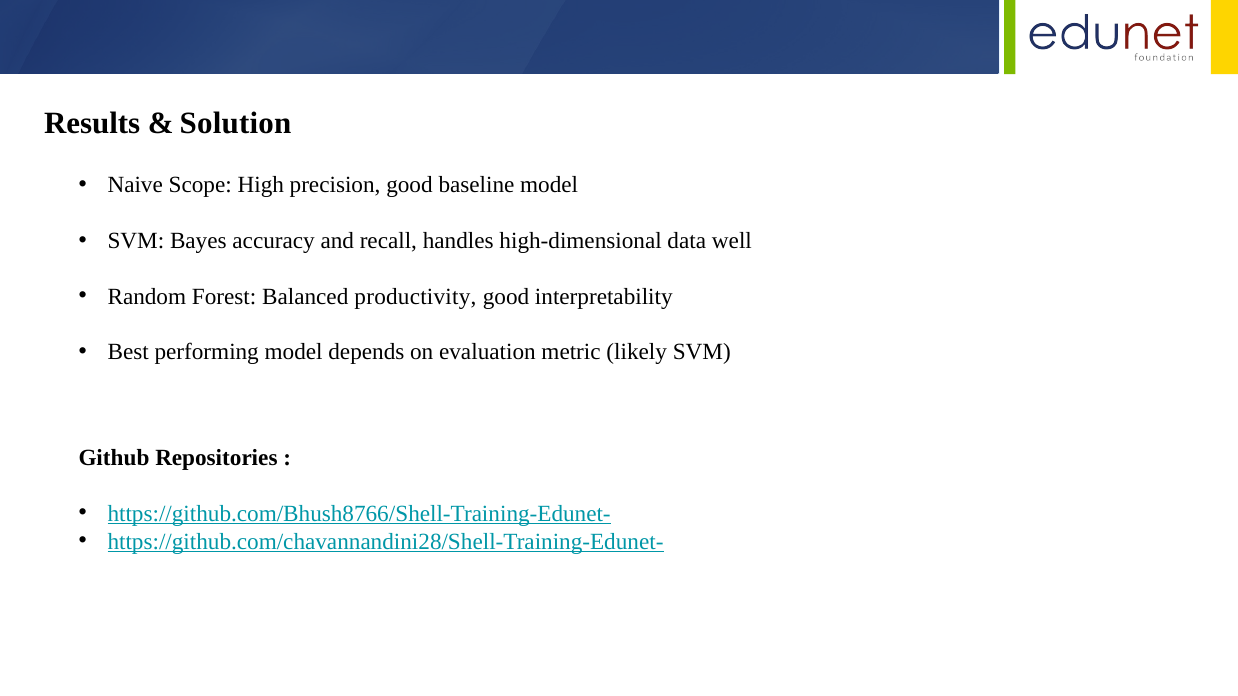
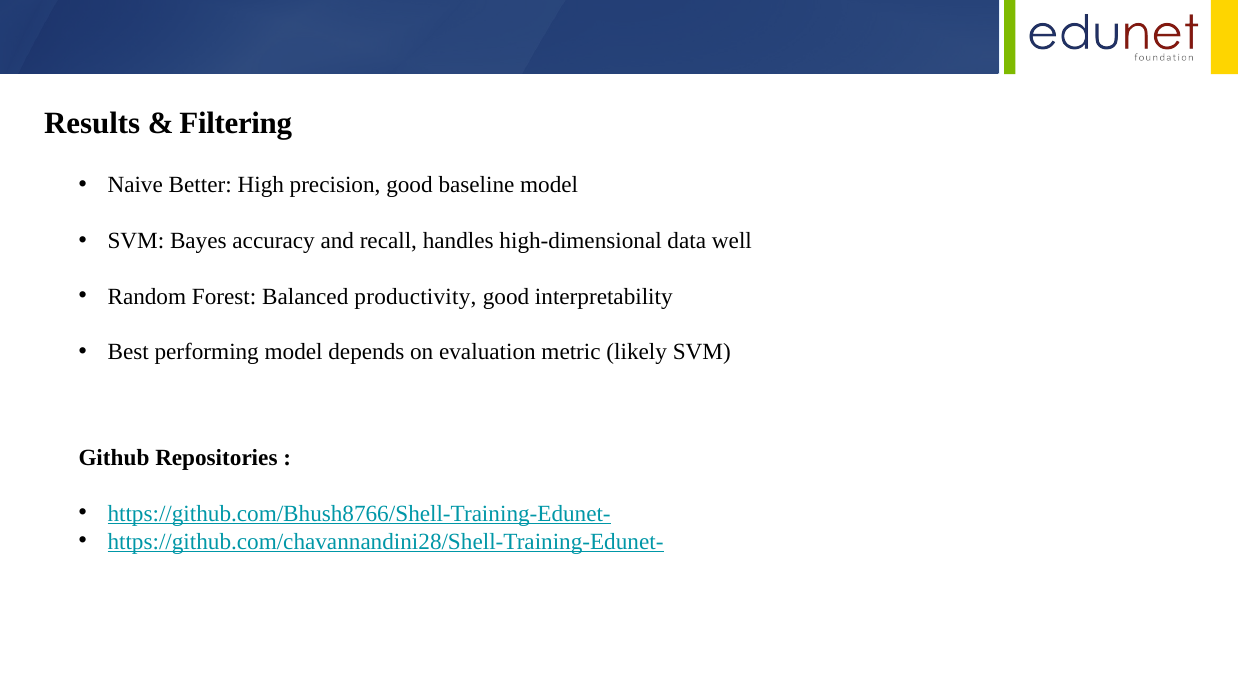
Solution: Solution -> Filtering
Scope: Scope -> Better
